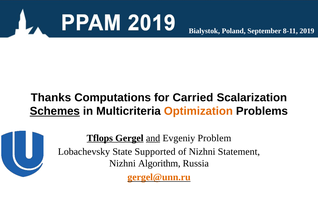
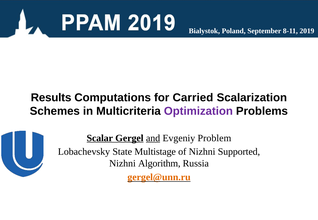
Thanks: Thanks -> Results
Schemes underline: present -> none
Optimization colour: orange -> purple
Tflops: Tflops -> Scalar
Supported: Supported -> Multistage
Statement: Statement -> Supported
